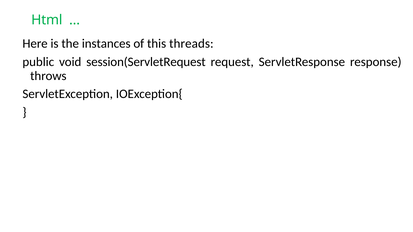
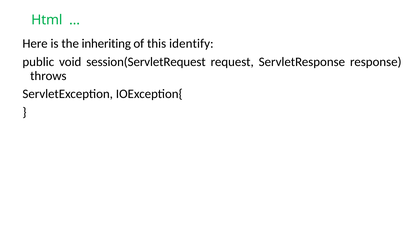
instances: instances -> inheriting
threads: threads -> identify
